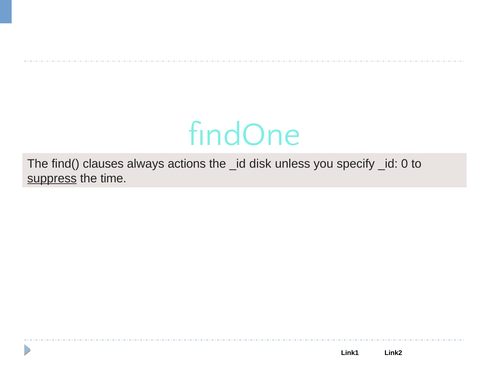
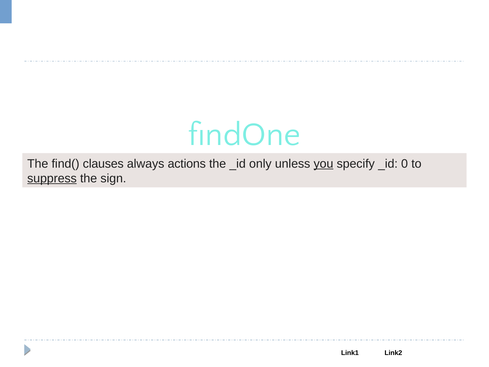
disk: disk -> only
you underline: none -> present
time: time -> sign
